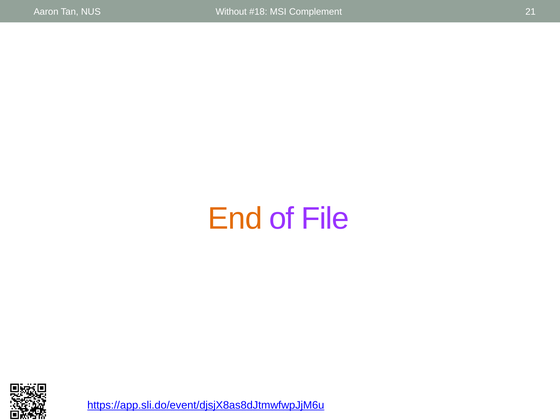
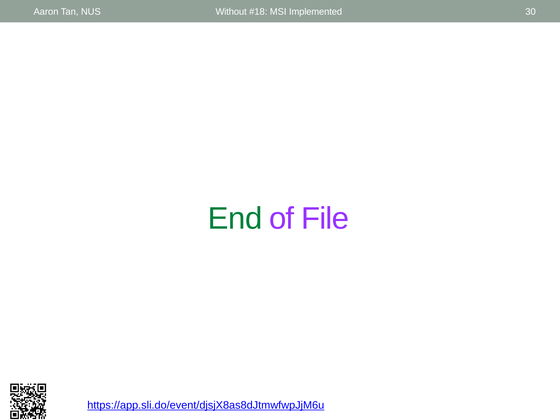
Complement: Complement -> Implemented
21: 21 -> 30
End colour: orange -> green
